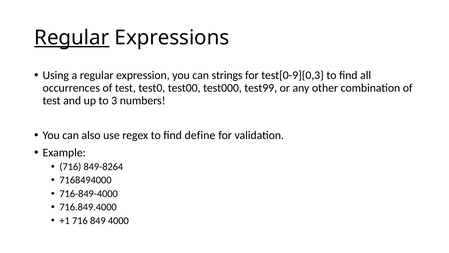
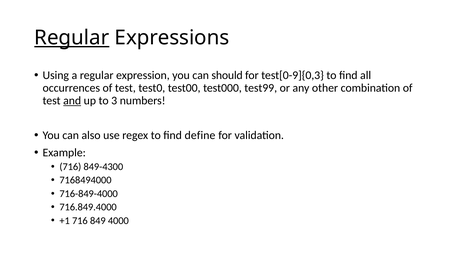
strings: strings -> should
and underline: none -> present
849-8264: 849-8264 -> 849-4300
